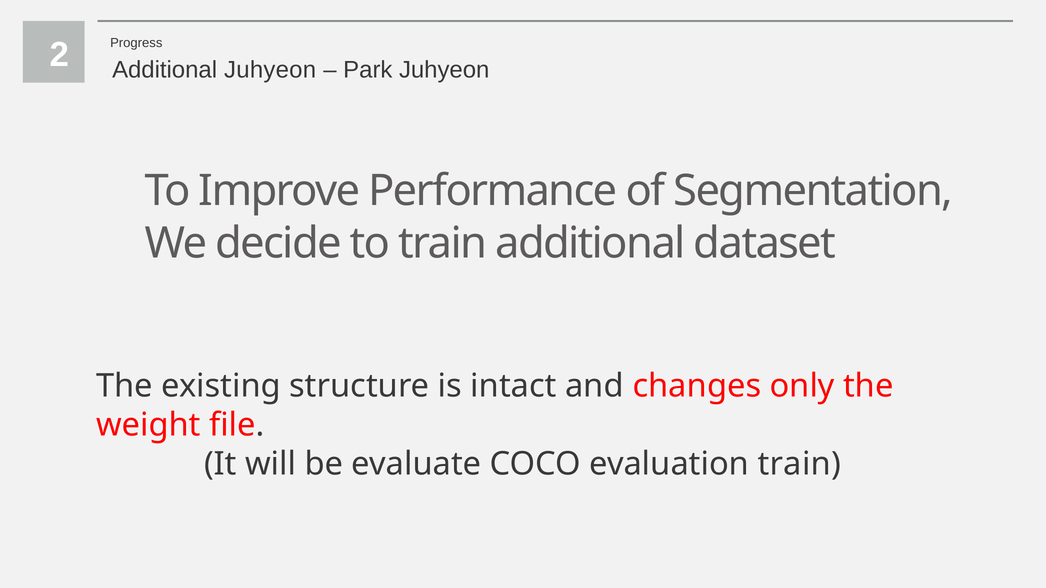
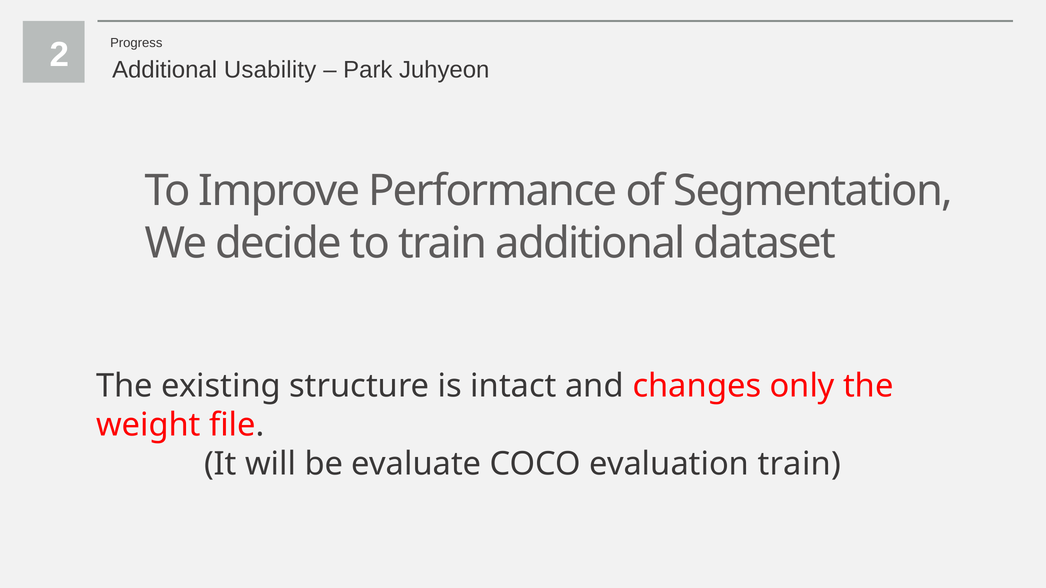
Additional Juhyeon: Juhyeon -> Usability
